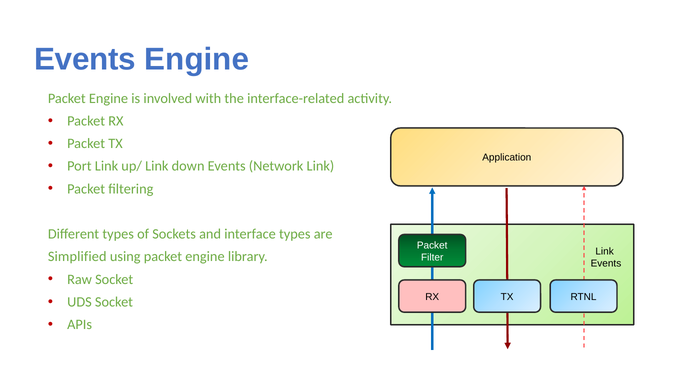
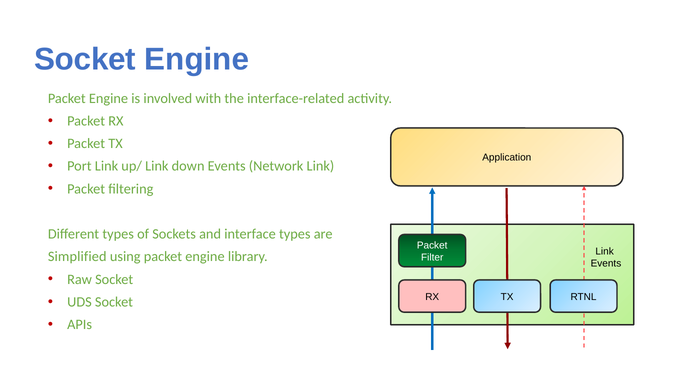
Events at (85, 59): Events -> Socket
